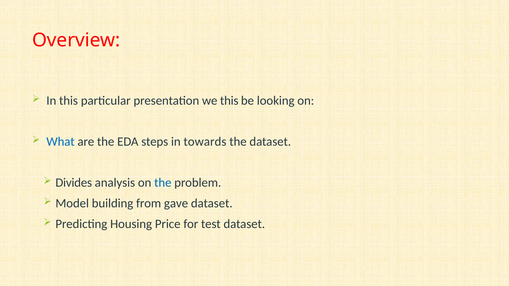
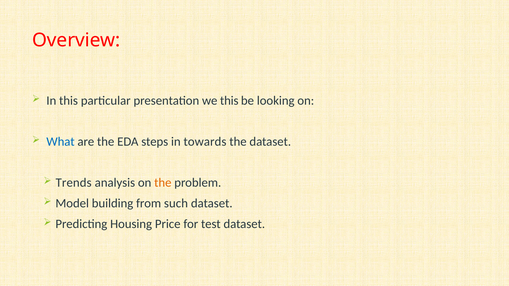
Divides: Divides -> Trends
the at (163, 183) colour: blue -> orange
gave: gave -> such
